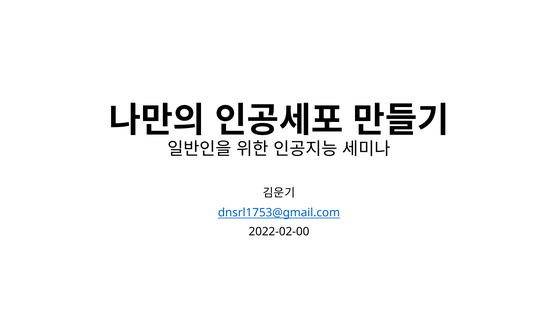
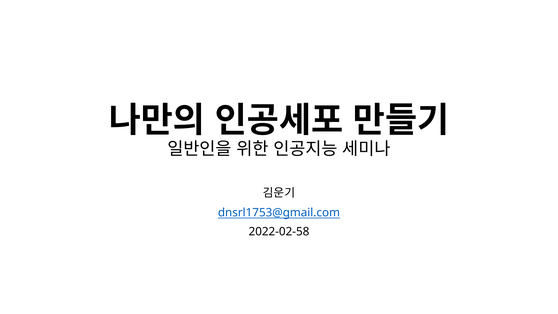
2022-02-00: 2022-02-00 -> 2022-02-58
